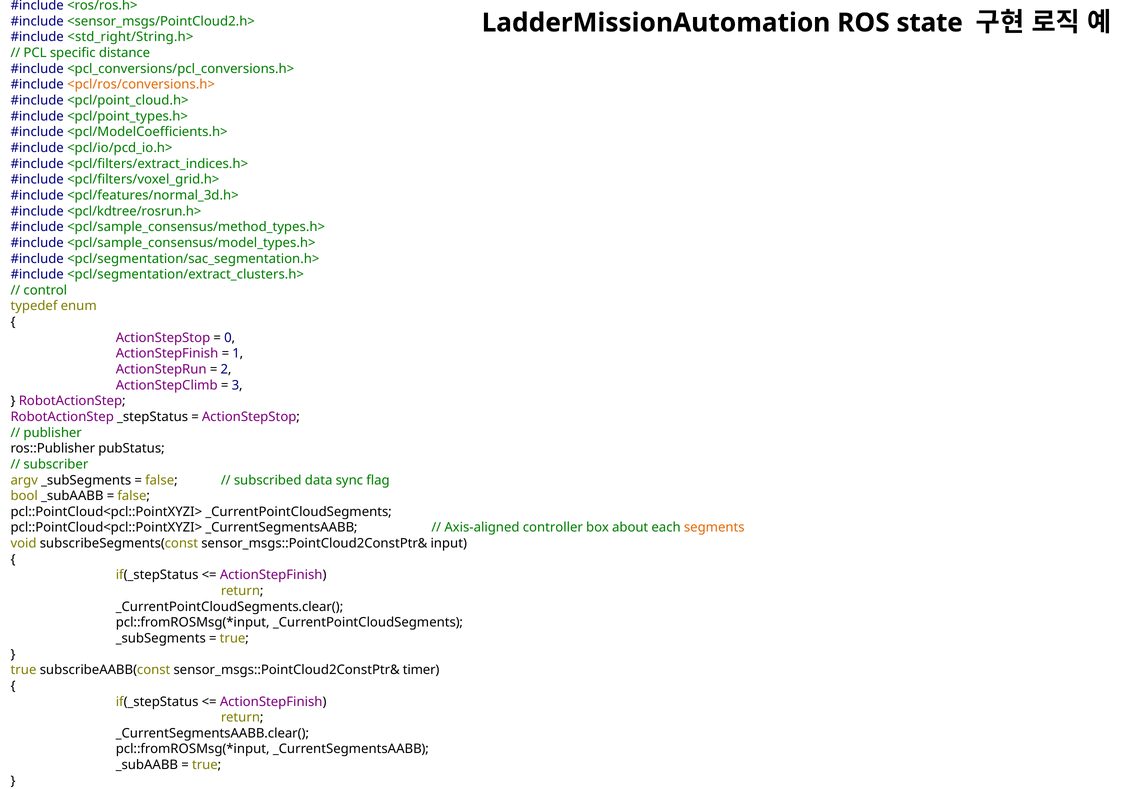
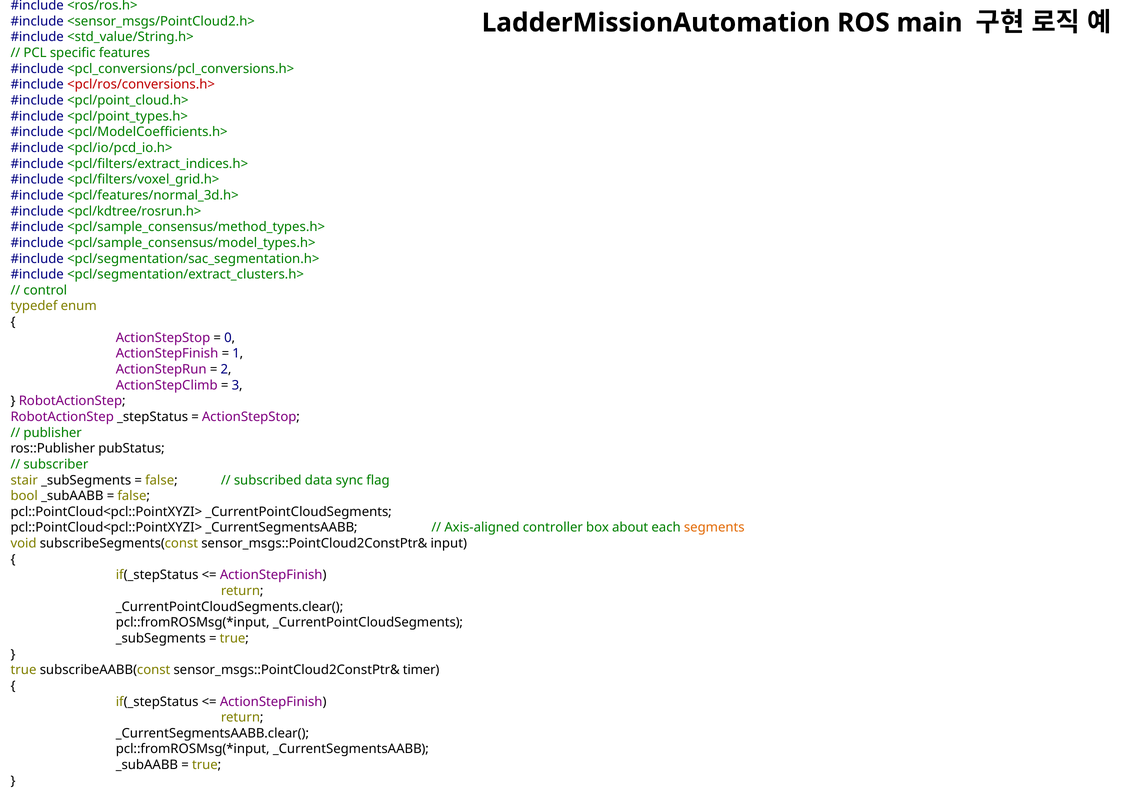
state: state -> main
<std_right/String.h>: <std_right/String.h> -> <std_value/String.h>
distance: distance -> features
<pcl/ros/conversions.h> colour: orange -> red
argv: argv -> stair
